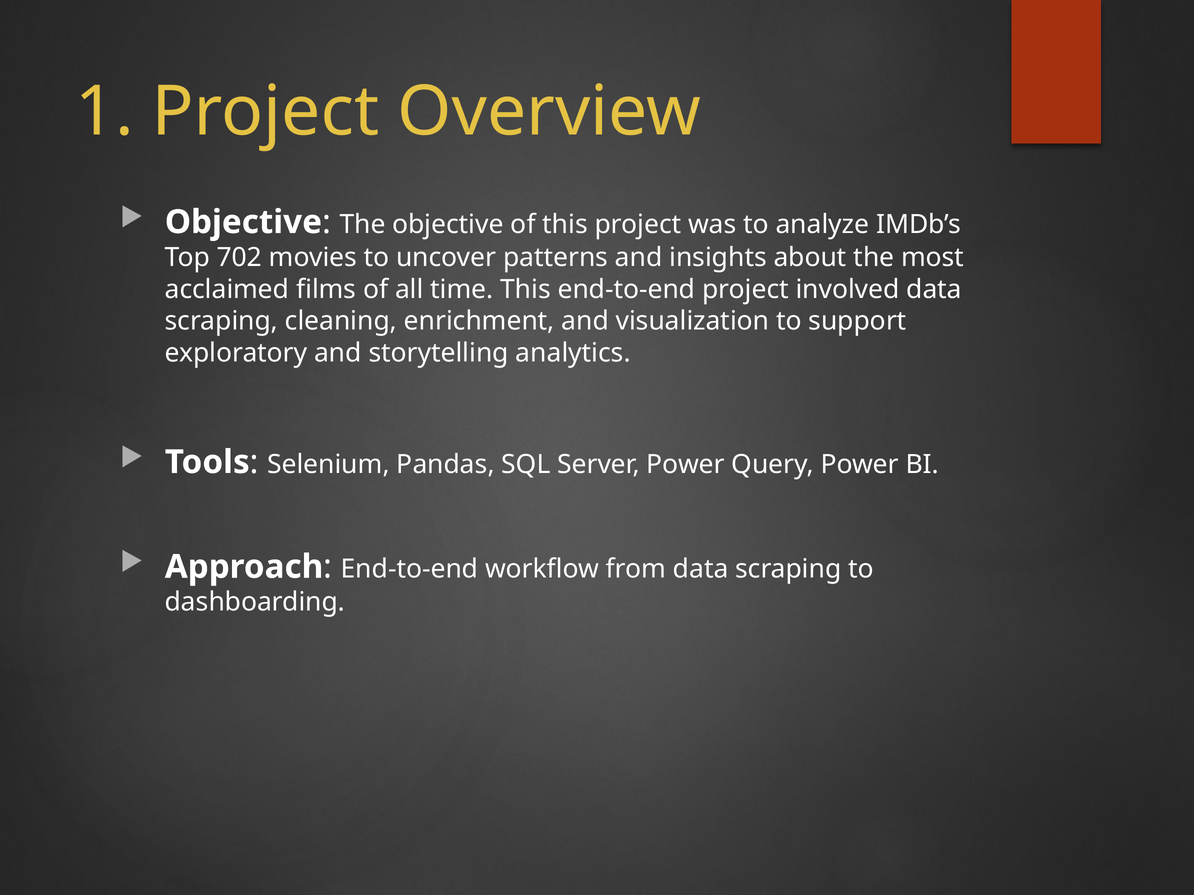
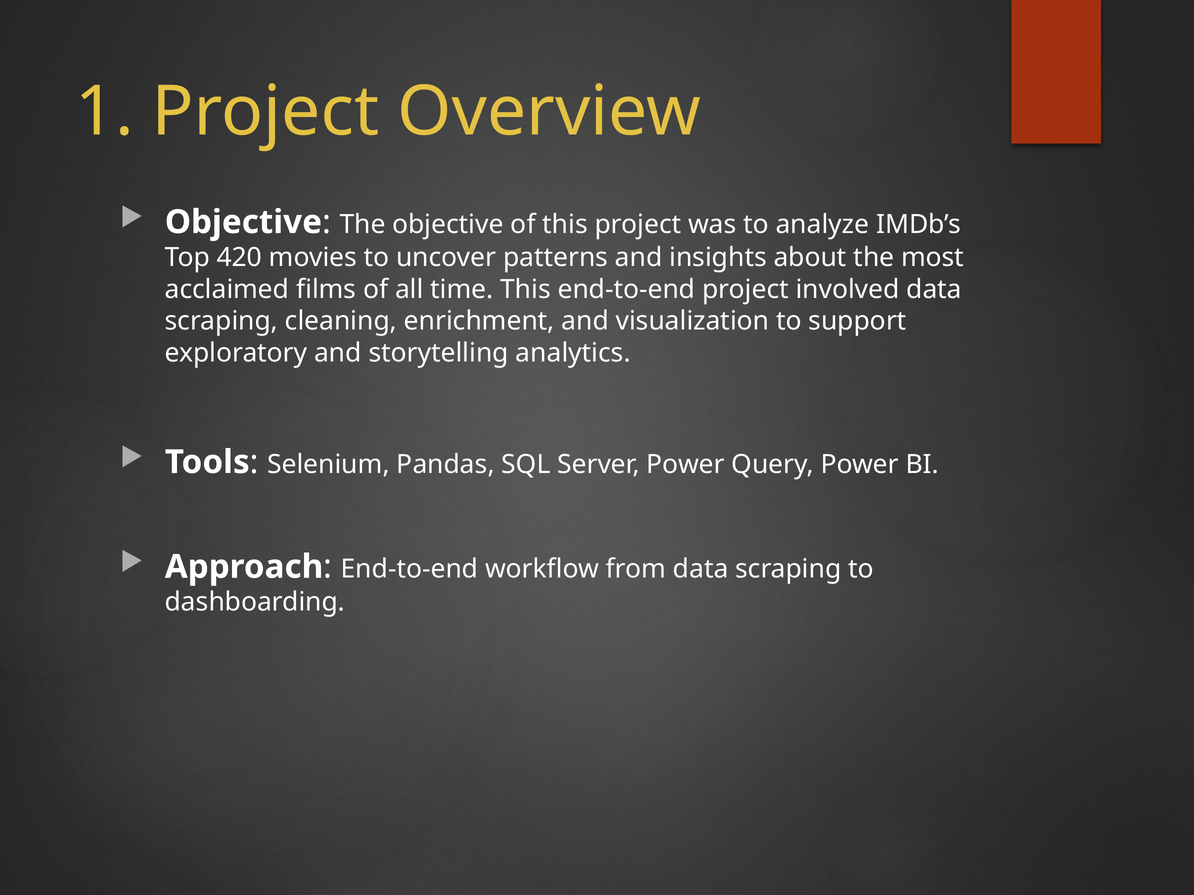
702: 702 -> 420
